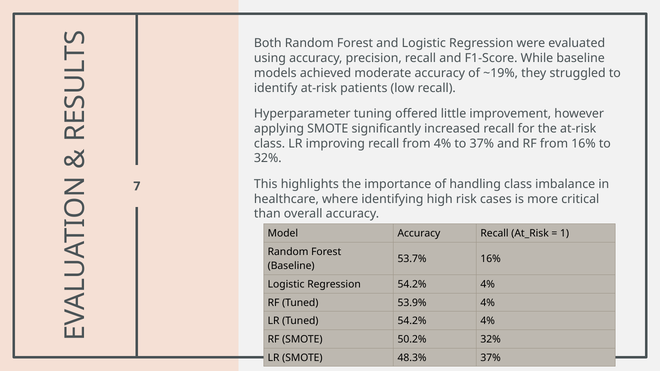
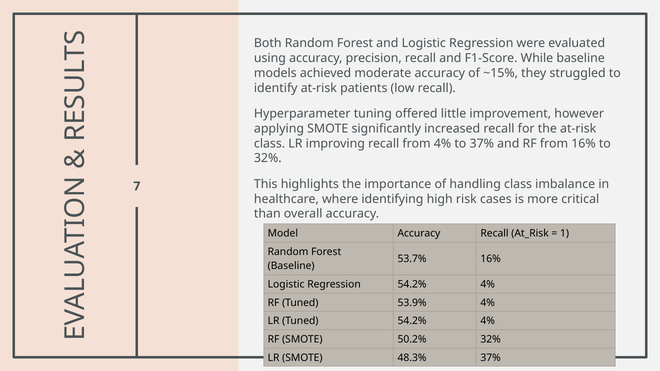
~19%: ~19% -> ~15%
